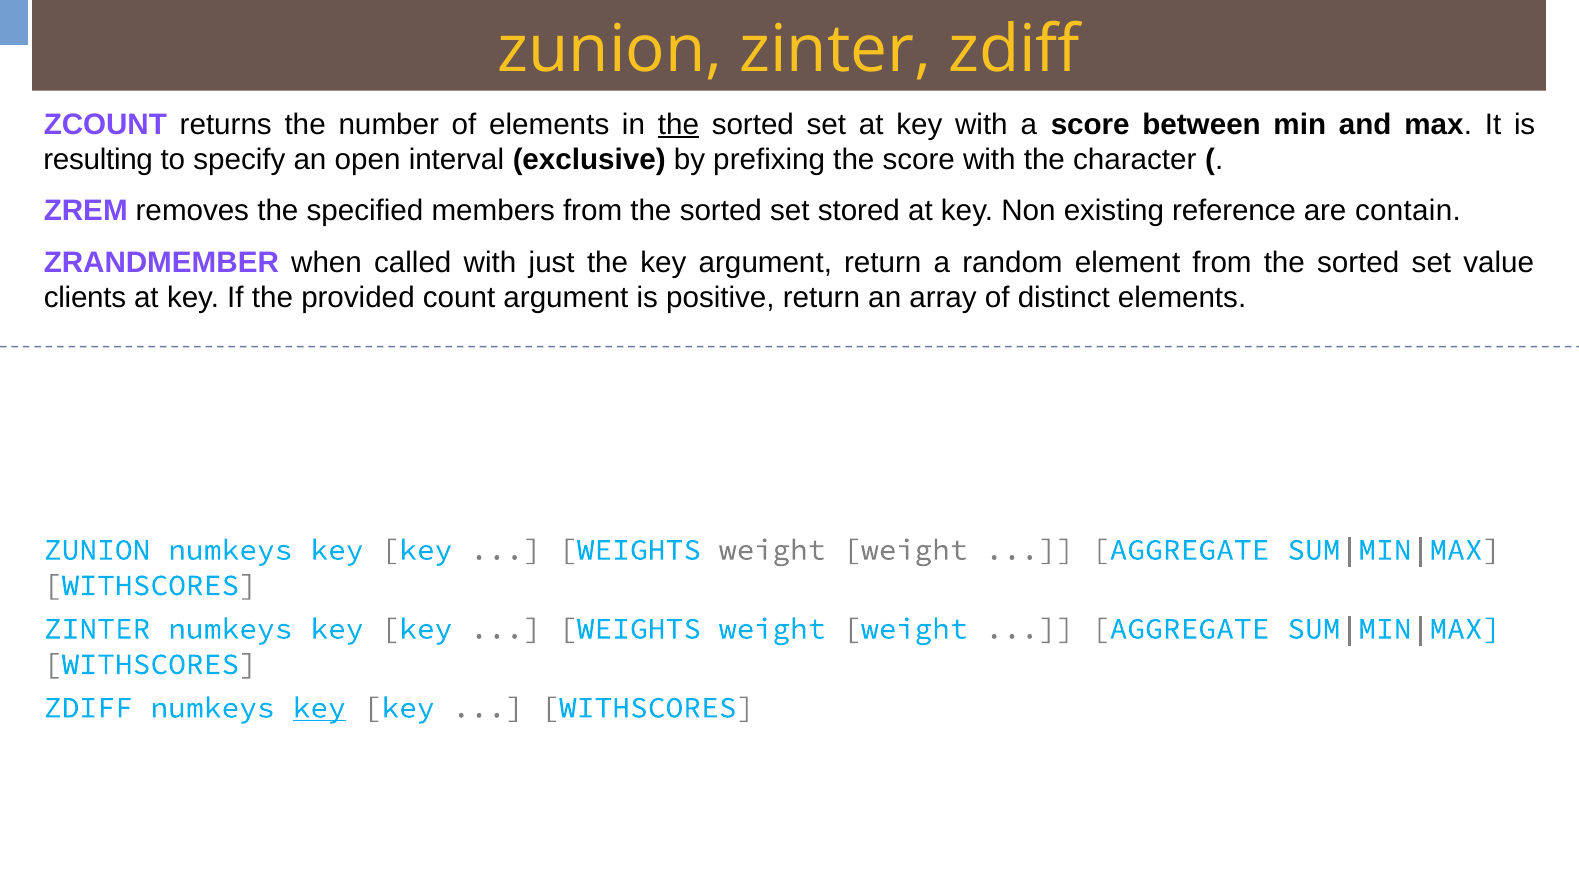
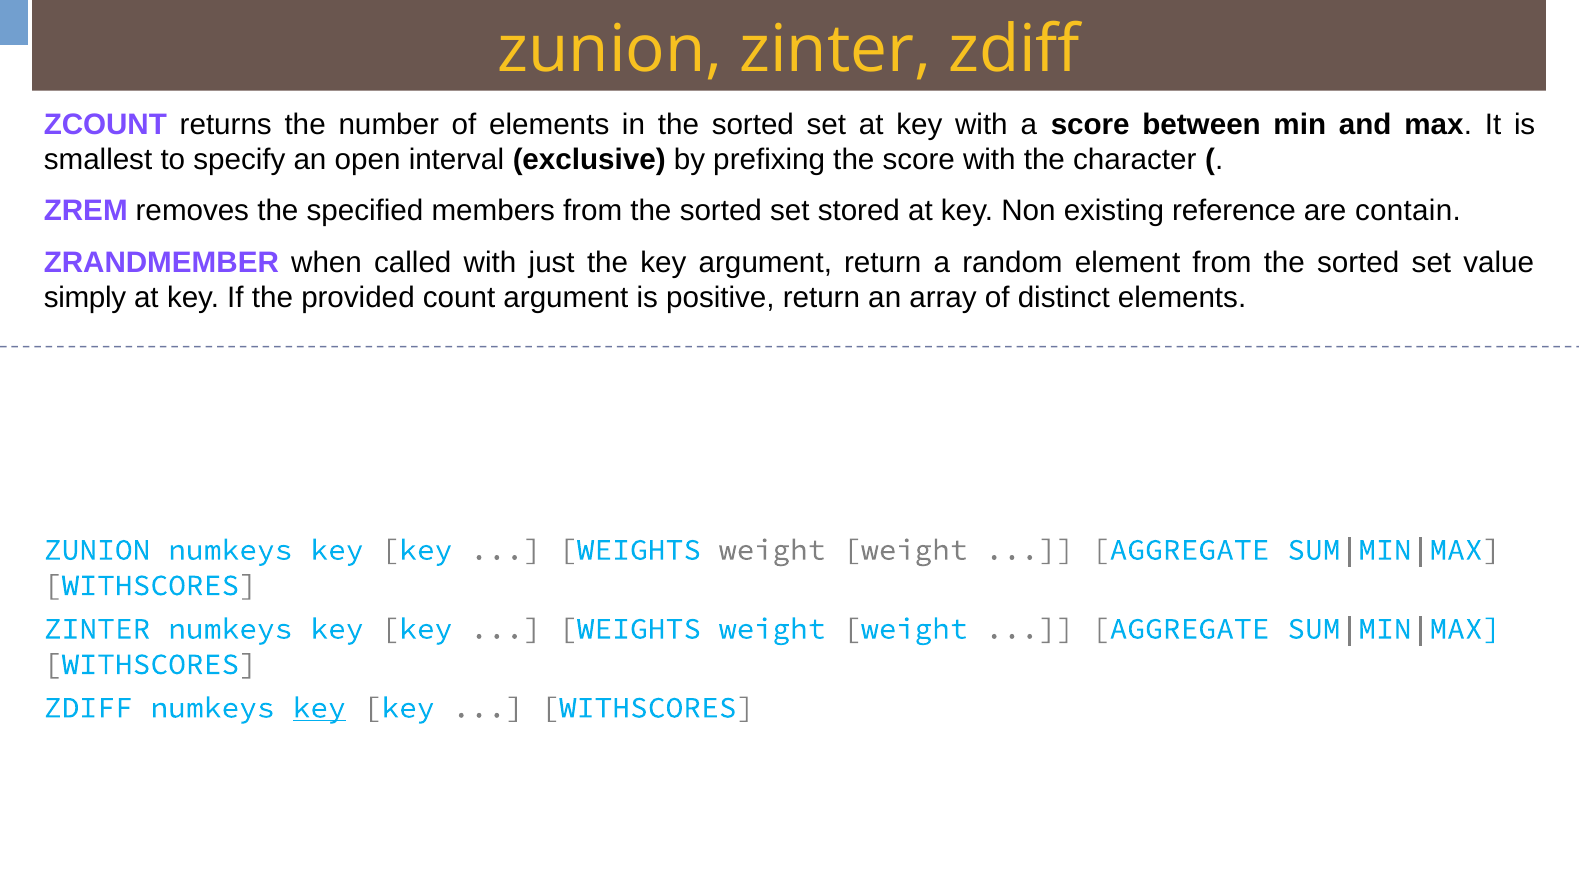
the at (678, 124) underline: present -> none
resulting: resulting -> smallest
clients: clients -> simply
